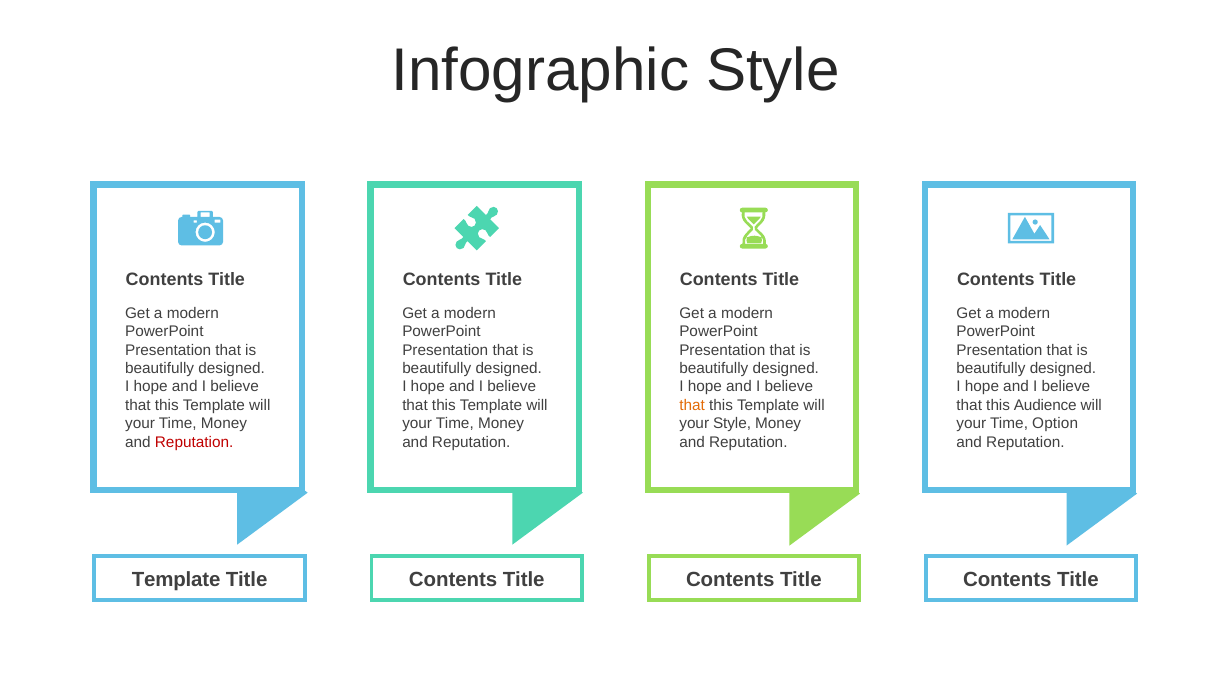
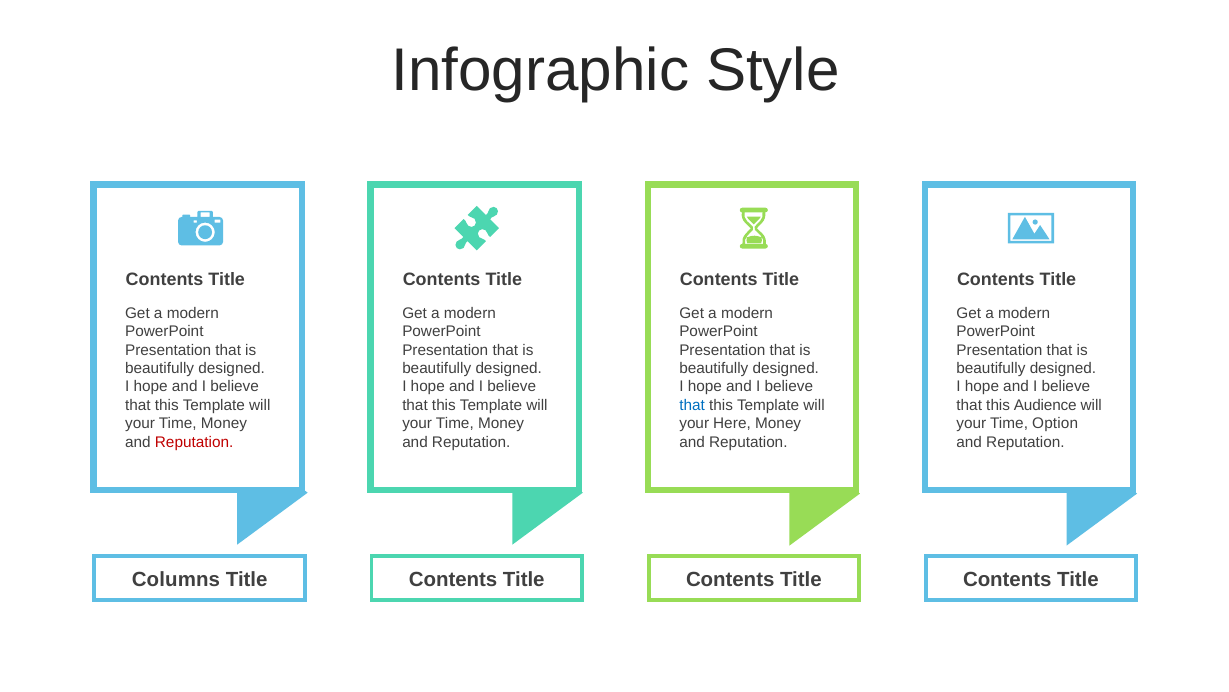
that at (692, 405) colour: orange -> blue
your Style: Style -> Here
Template at (176, 579): Template -> Columns
